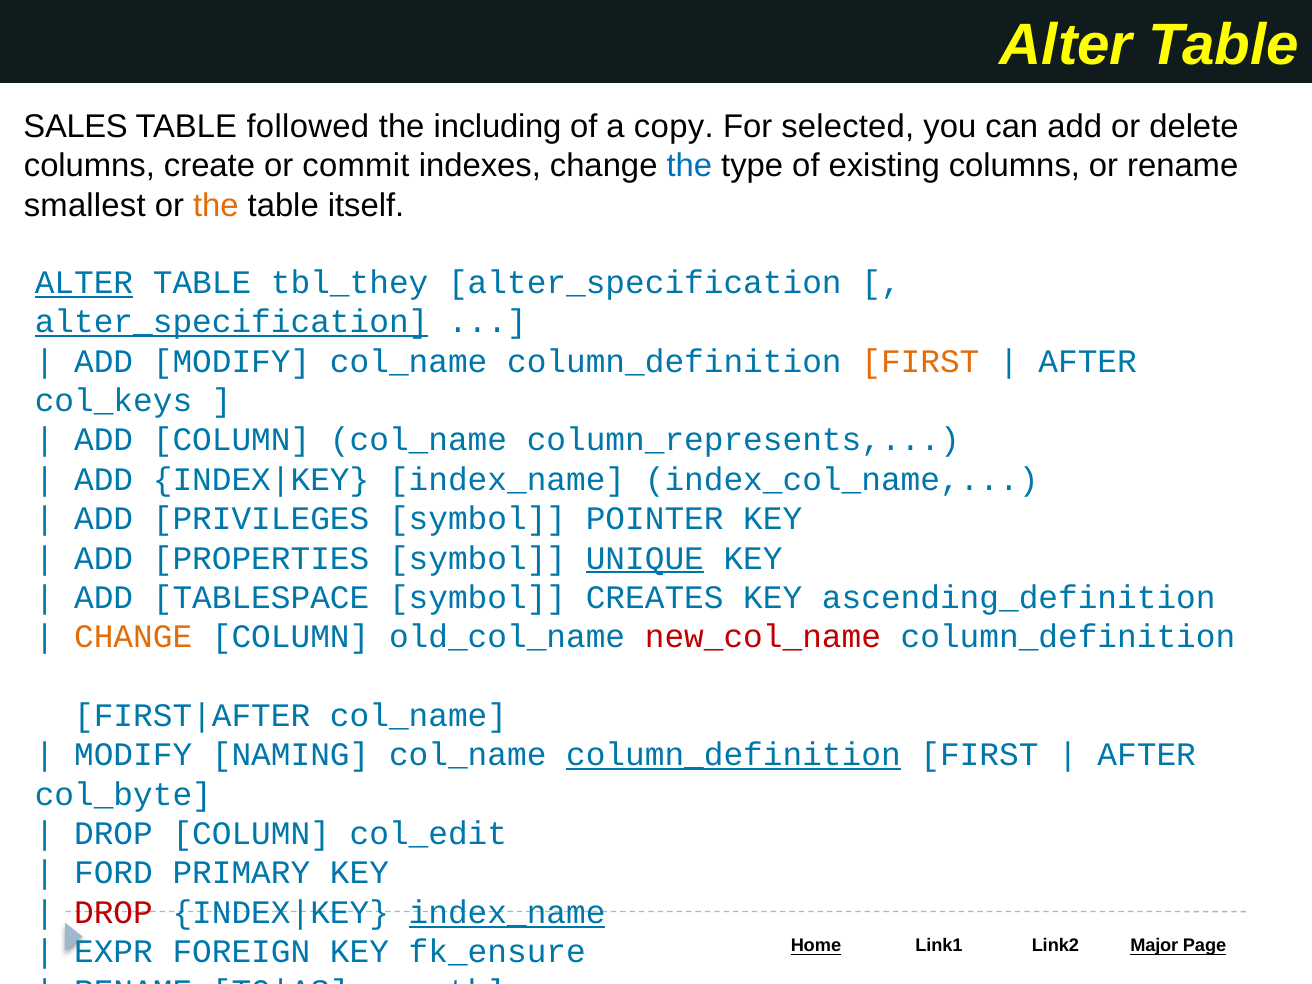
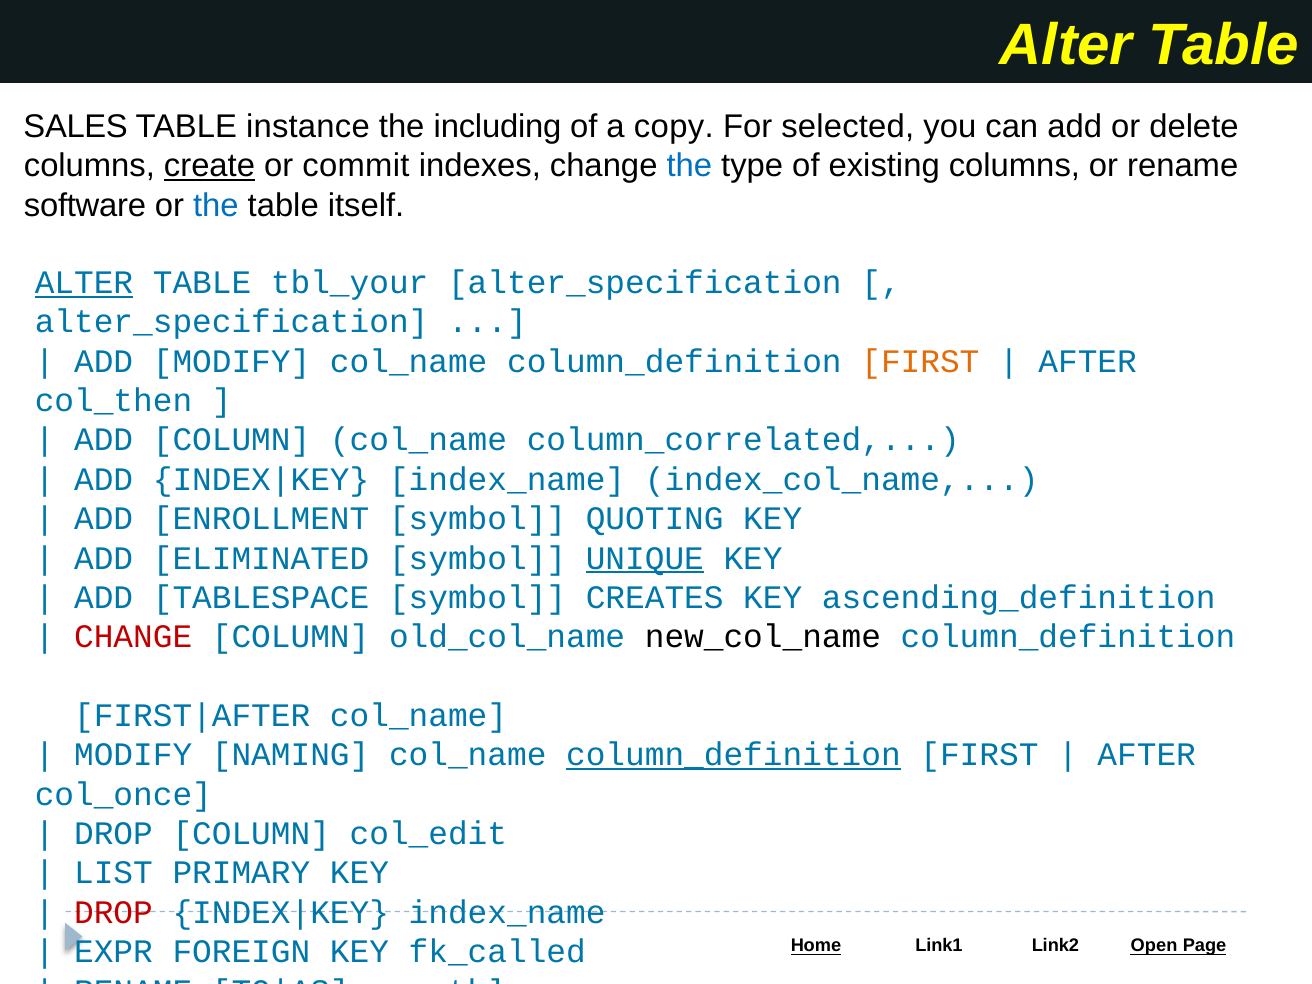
followed: followed -> instance
create underline: none -> present
smallest: smallest -> software
the at (216, 206) colour: orange -> blue
tbl_they: tbl_they -> tbl_your
alter_specification at (232, 322) underline: present -> none
col_keys: col_keys -> col_then
column_represents: column_represents -> column_correlated
PRIVILEGES: PRIVILEGES -> ENROLLMENT
POINTER: POINTER -> QUOTING
PROPERTIES: PROPERTIES -> ELIMINATED
CHANGE at (133, 637) colour: orange -> red
new_col_name colour: red -> black
col_byte: col_byte -> col_once
FORD: FORD -> LIST
index_name at (507, 912) underline: present -> none
Major: Major -> Open
fk_ensure: fk_ensure -> fk_called
